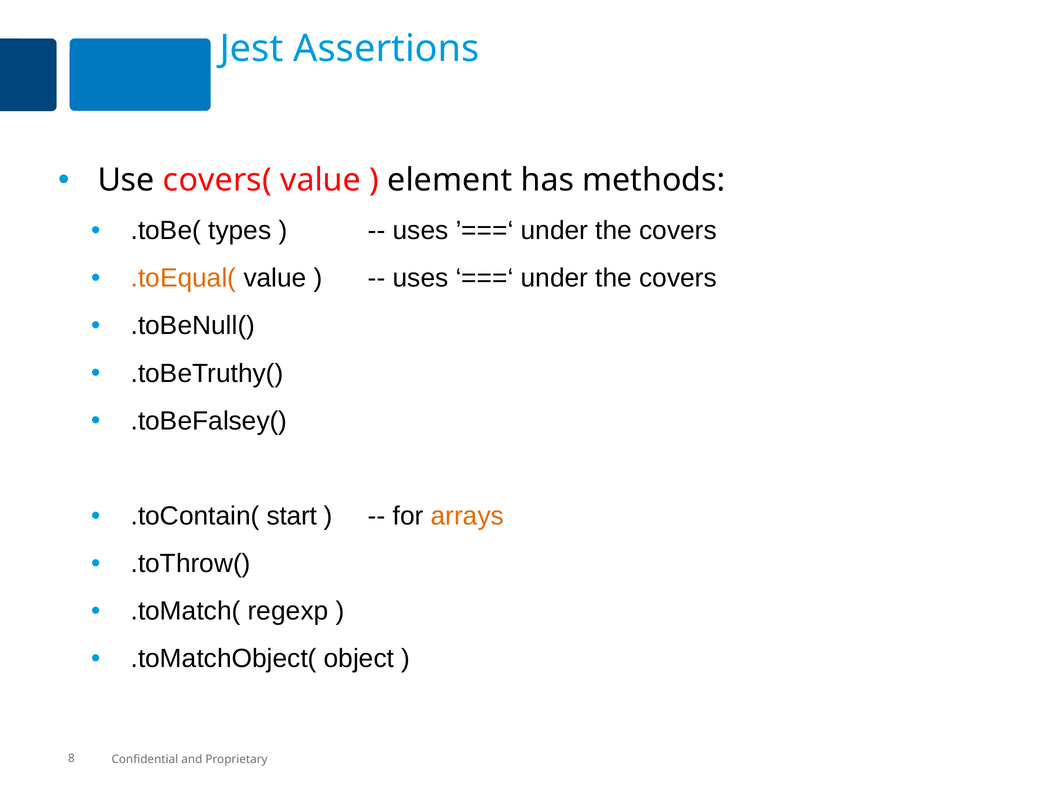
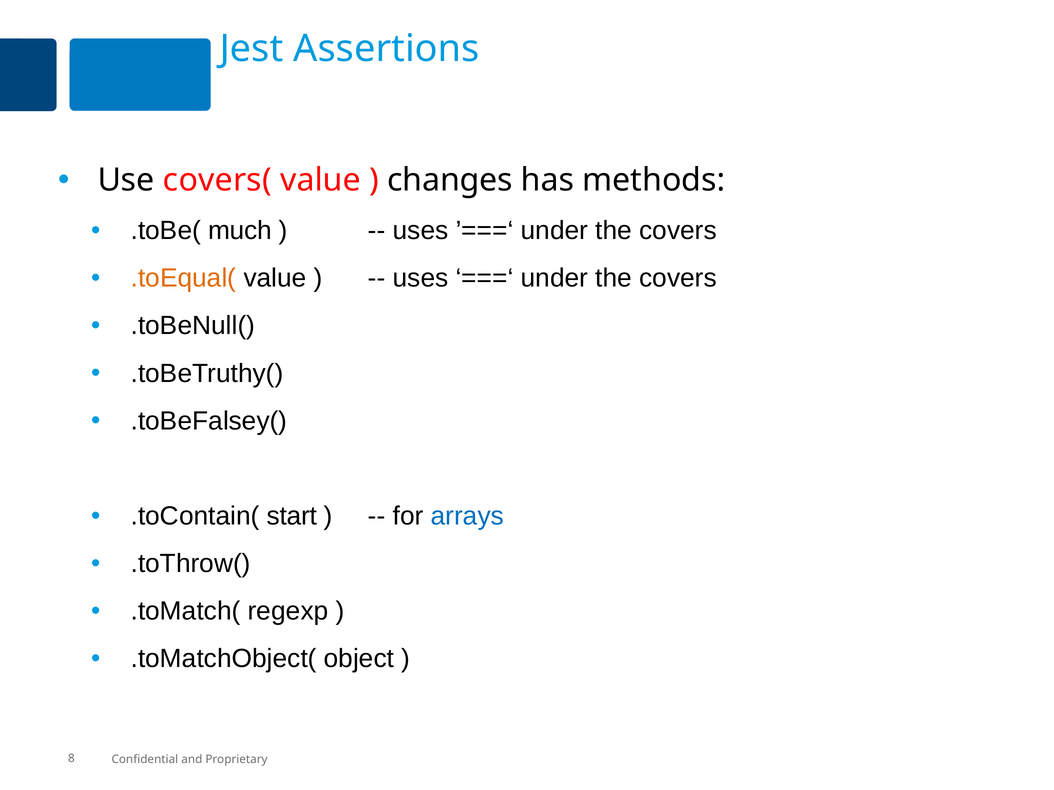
element: element -> changes
types: types -> much
arrays colour: orange -> blue
